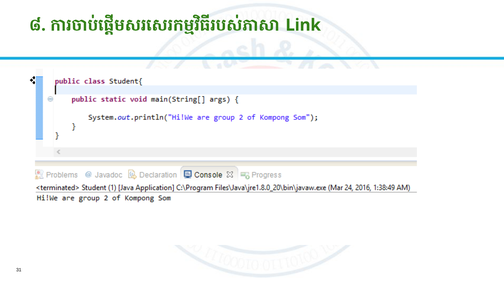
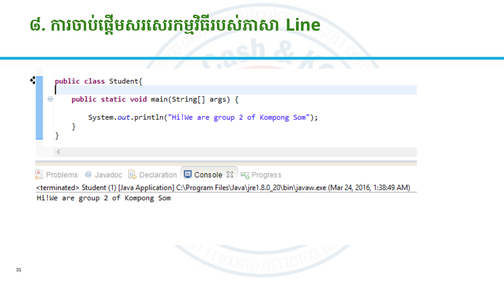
Link: Link -> Line
